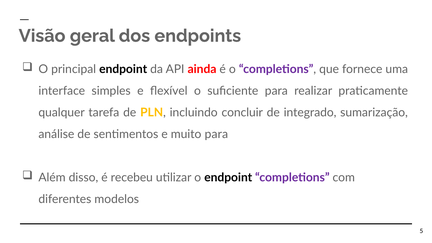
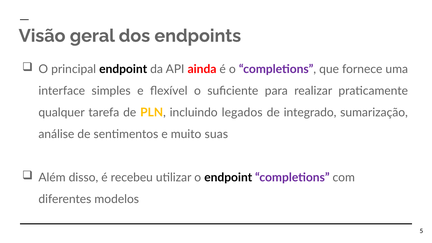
concluir: concluir -> legados
muito para: para -> suas
